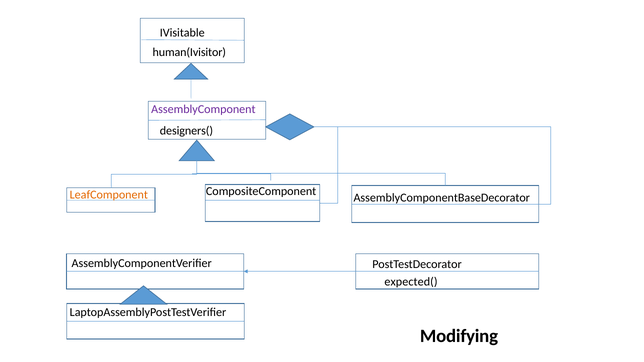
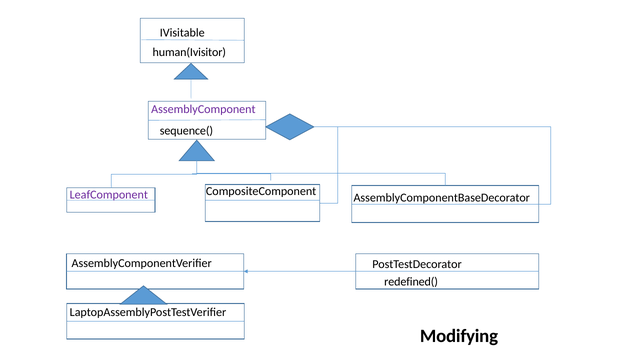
designers(: designers( -> sequence(
LeafComponent colour: orange -> purple
expected(: expected( -> redefined(
